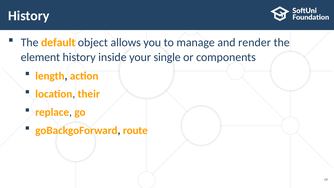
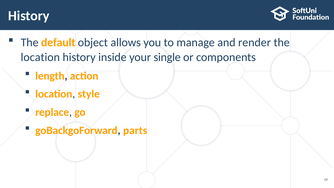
element at (40, 57): element -> location
their: their -> style
route: route -> parts
